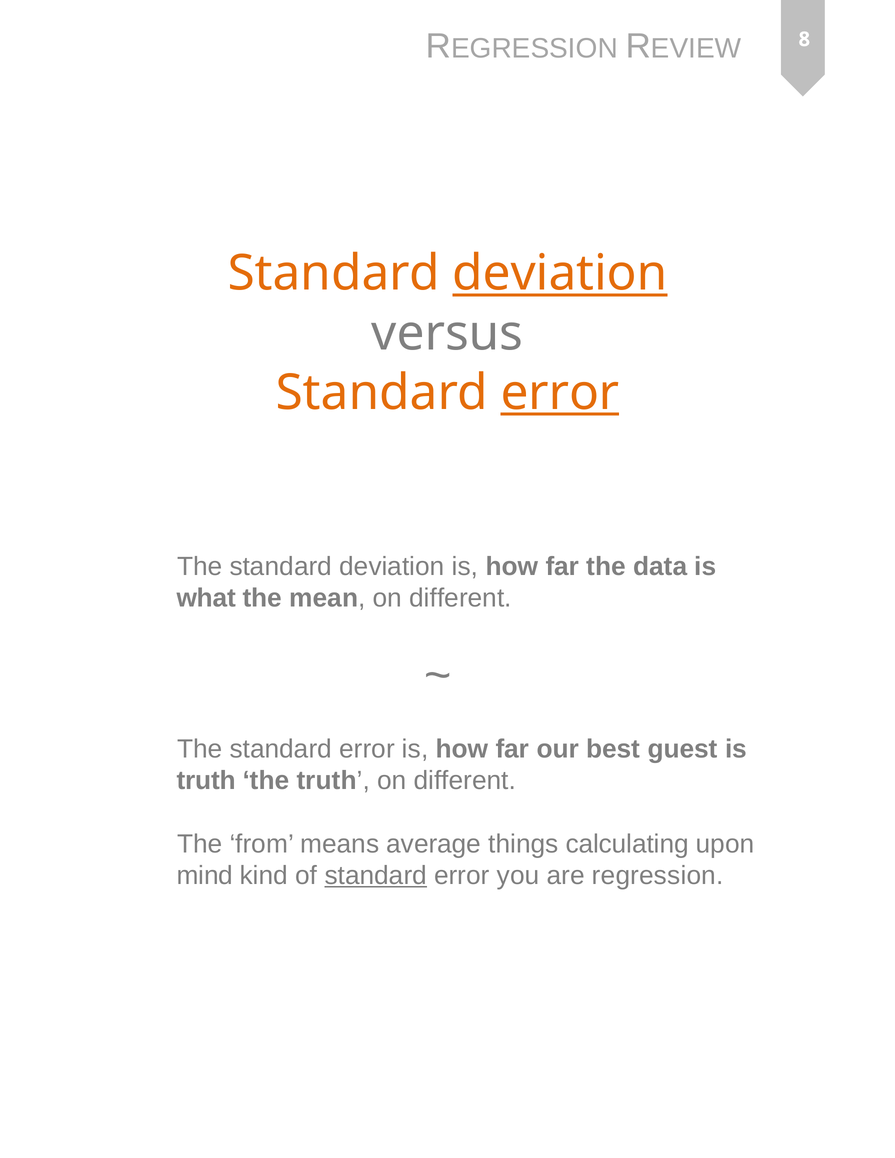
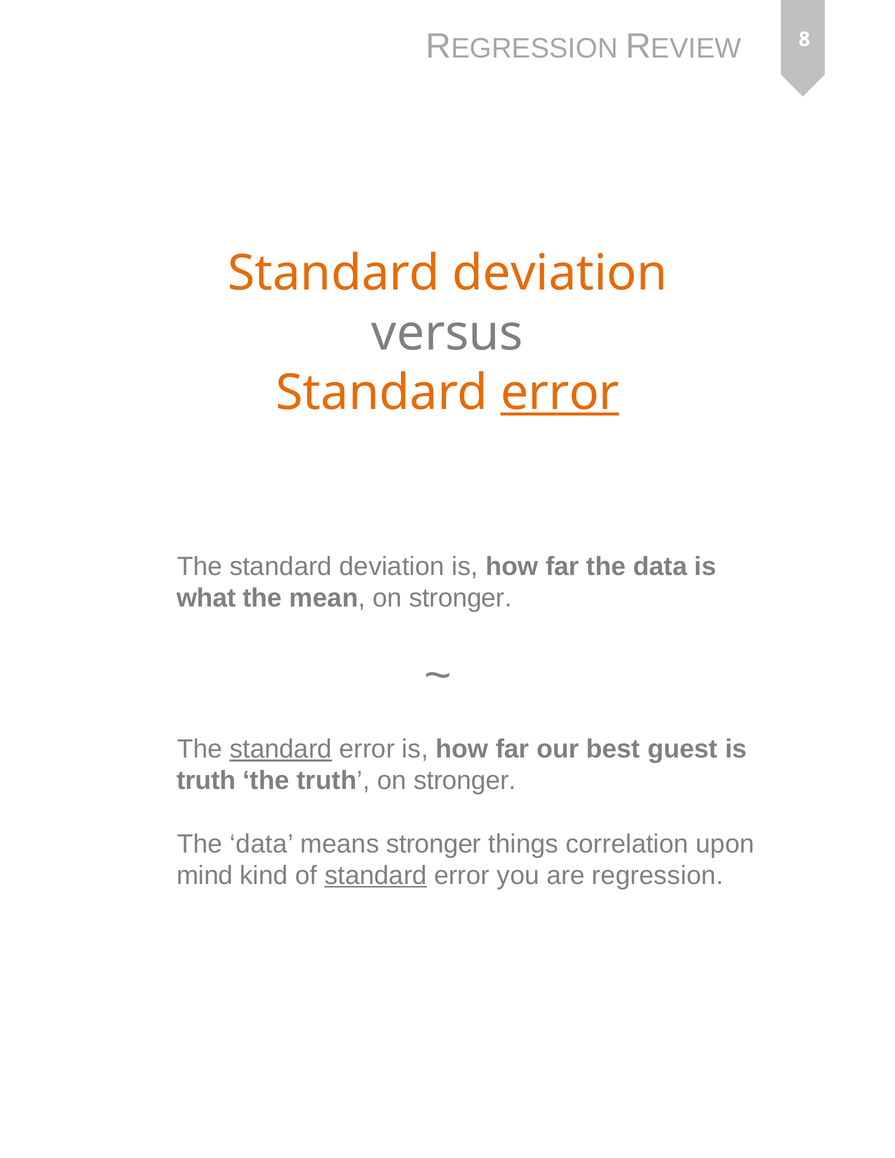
deviation at (560, 274) underline: present -> none
mean on different: different -> stronger
standard at (281, 749) underline: none -> present
truth on different: different -> stronger
from at (262, 844): from -> data
means average: average -> stronger
calculating: calculating -> correlation
